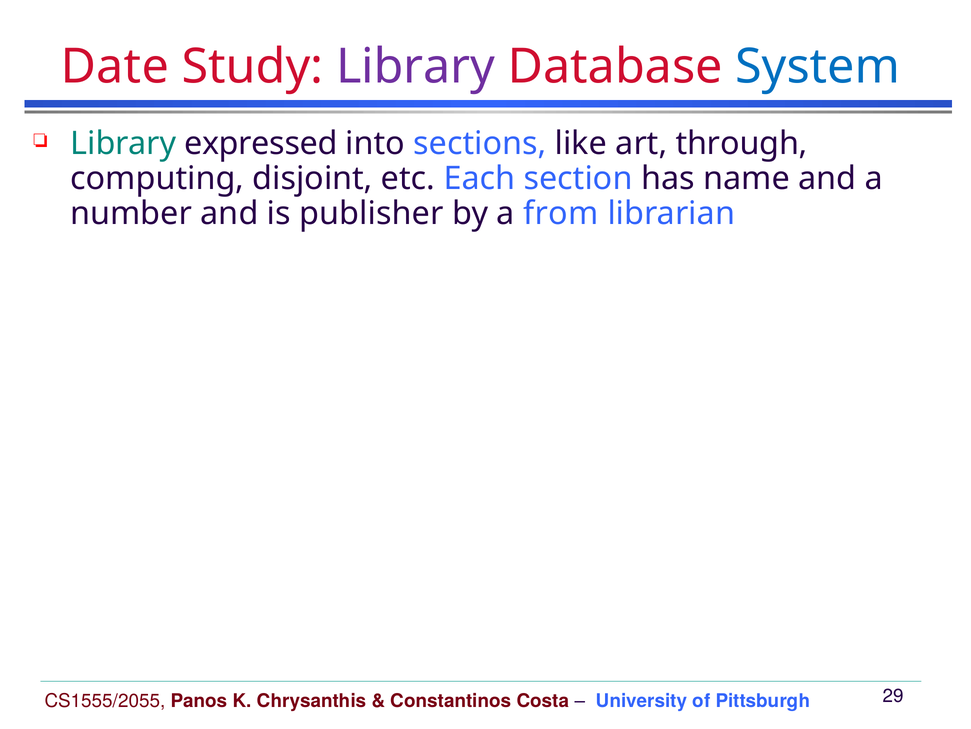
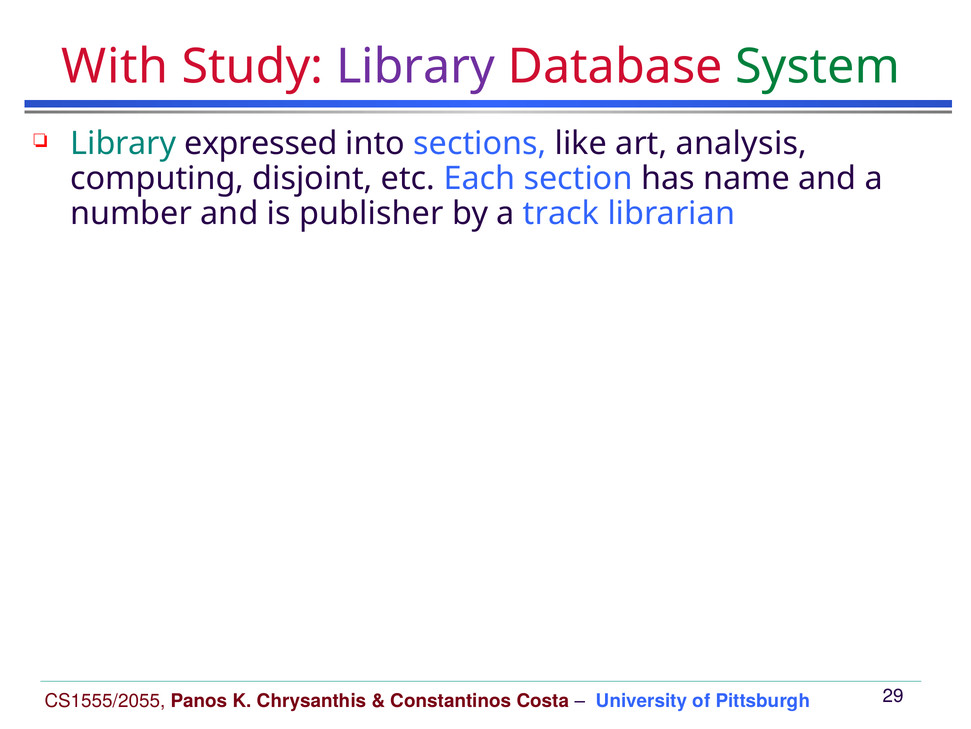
Date: Date -> With
System colour: blue -> green
through: through -> analysis
from: from -> track
